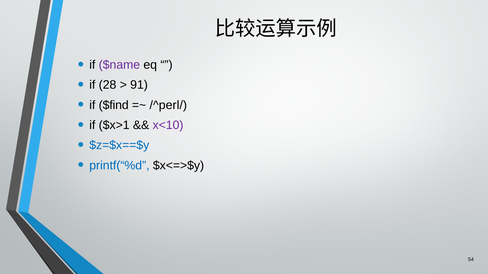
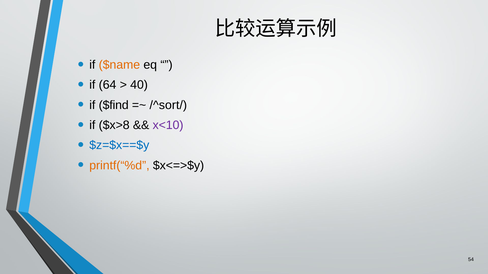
$name colour: purple -> orange
28: 28 -> 64
91: 91 -> 40
/^perl/: /^perl/ -> /^sort/
$x>1: $x>1 -> $x>8
printf(“%d colour: blue -> orange
